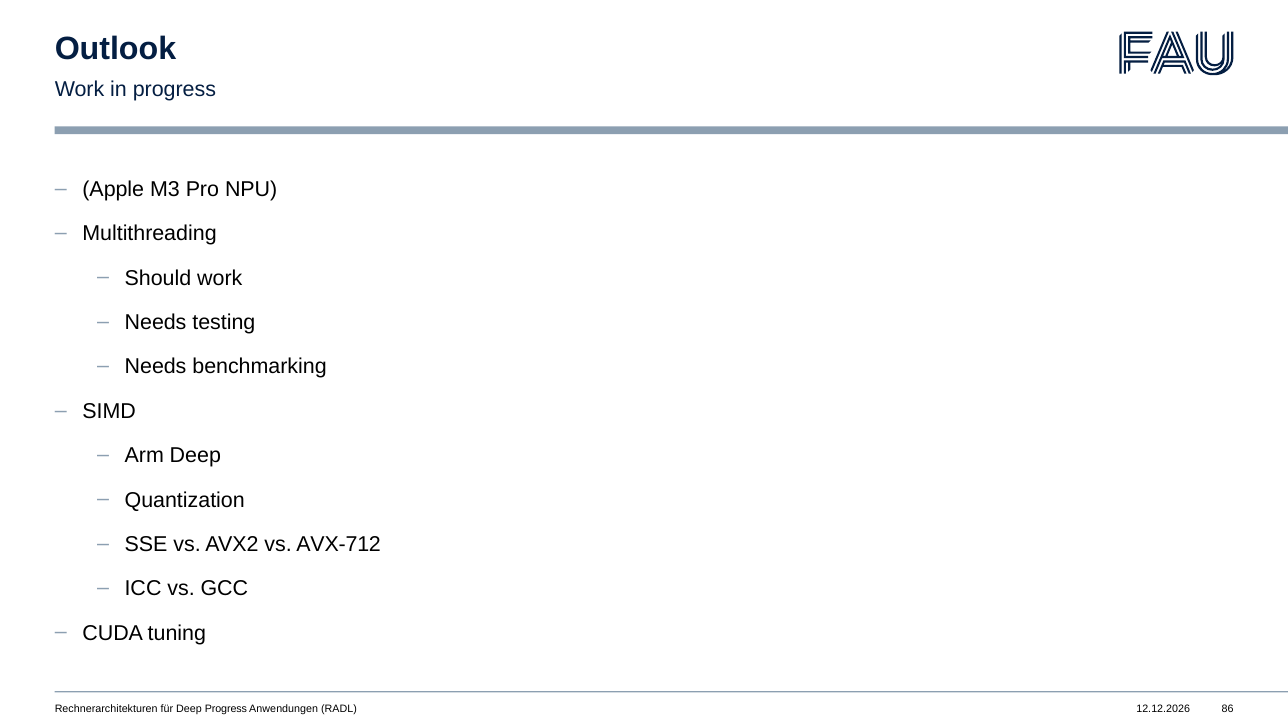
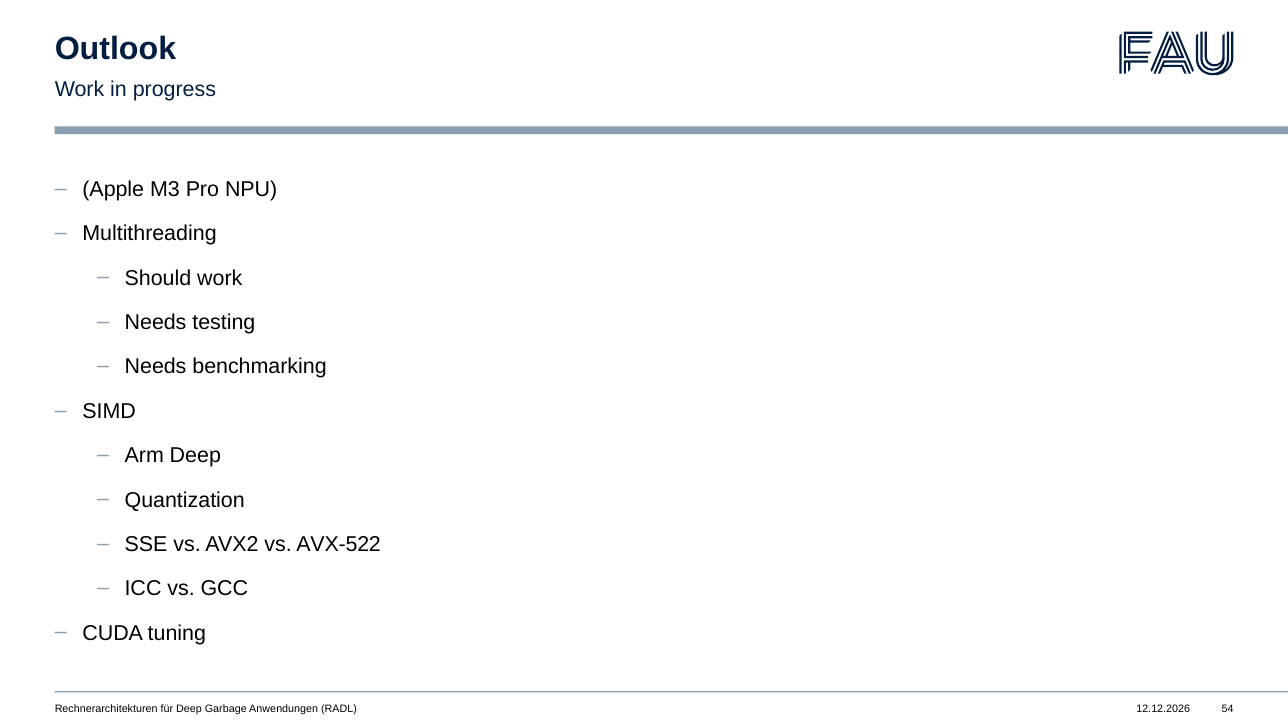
AVX-712: AVX-712 -> AVX-522
Deep Progress: Progress -> Garbage
86: 86 -> 54
